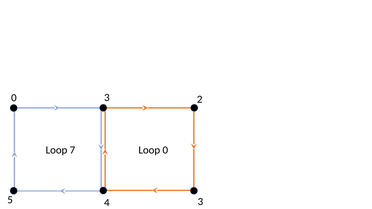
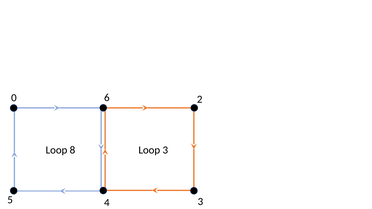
0 3: 3 -> 6
7: 7 -> 8
Loop 0: 0 -> 3
